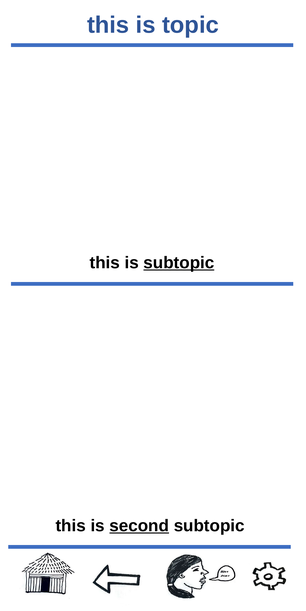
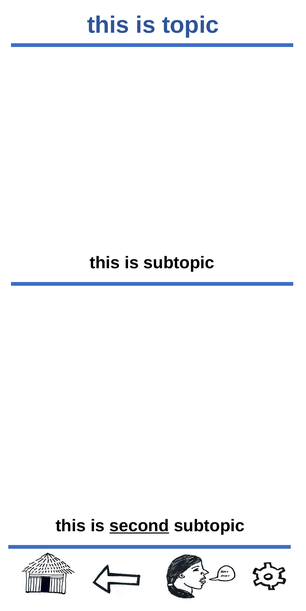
subtopic at (179, 263) underline: present -> none
